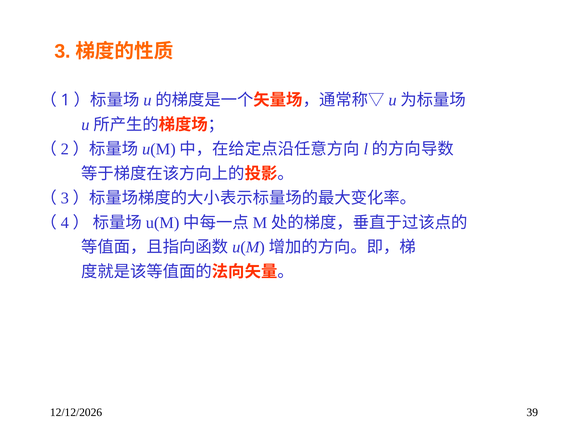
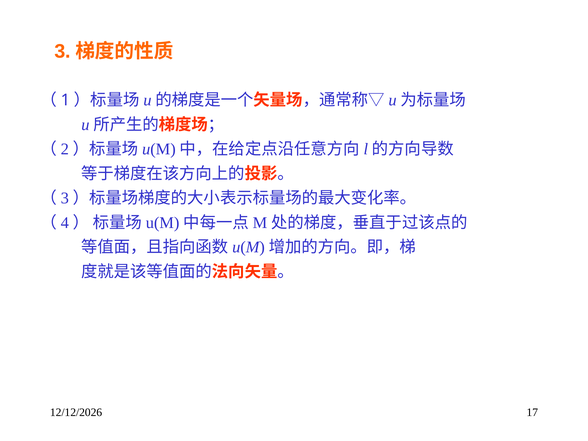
39: 39 -> 17
